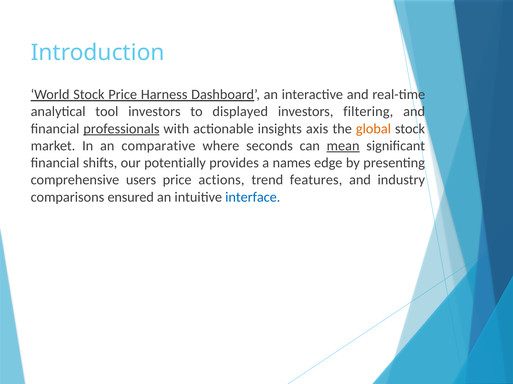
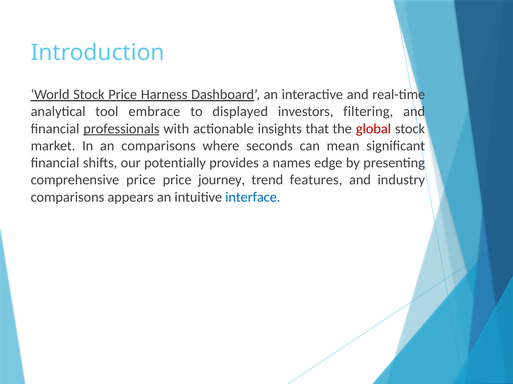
tool investors: investors -> embrace
axis: axis -> that
global colour: orange -> red
an comparative: comparative -> comparisons
mean underline: present -> none
comprehensive users: users -> price
actions: actions -> journey
ensured: ensured -> appears
